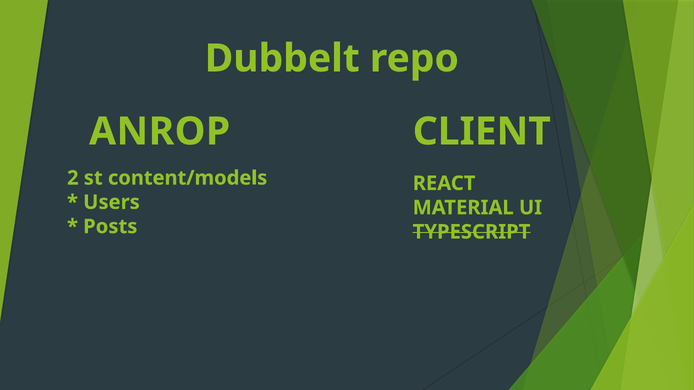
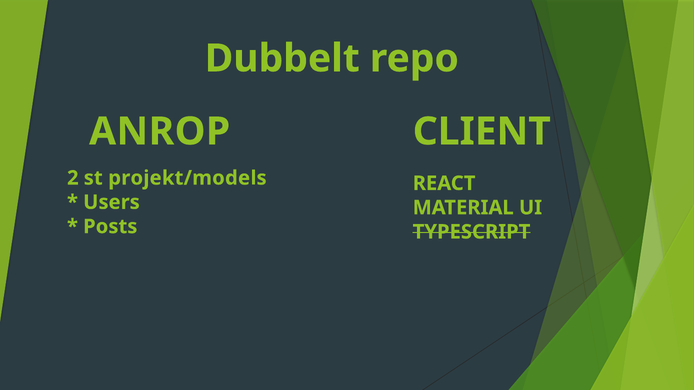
content/models: content/models -> projekt/models
